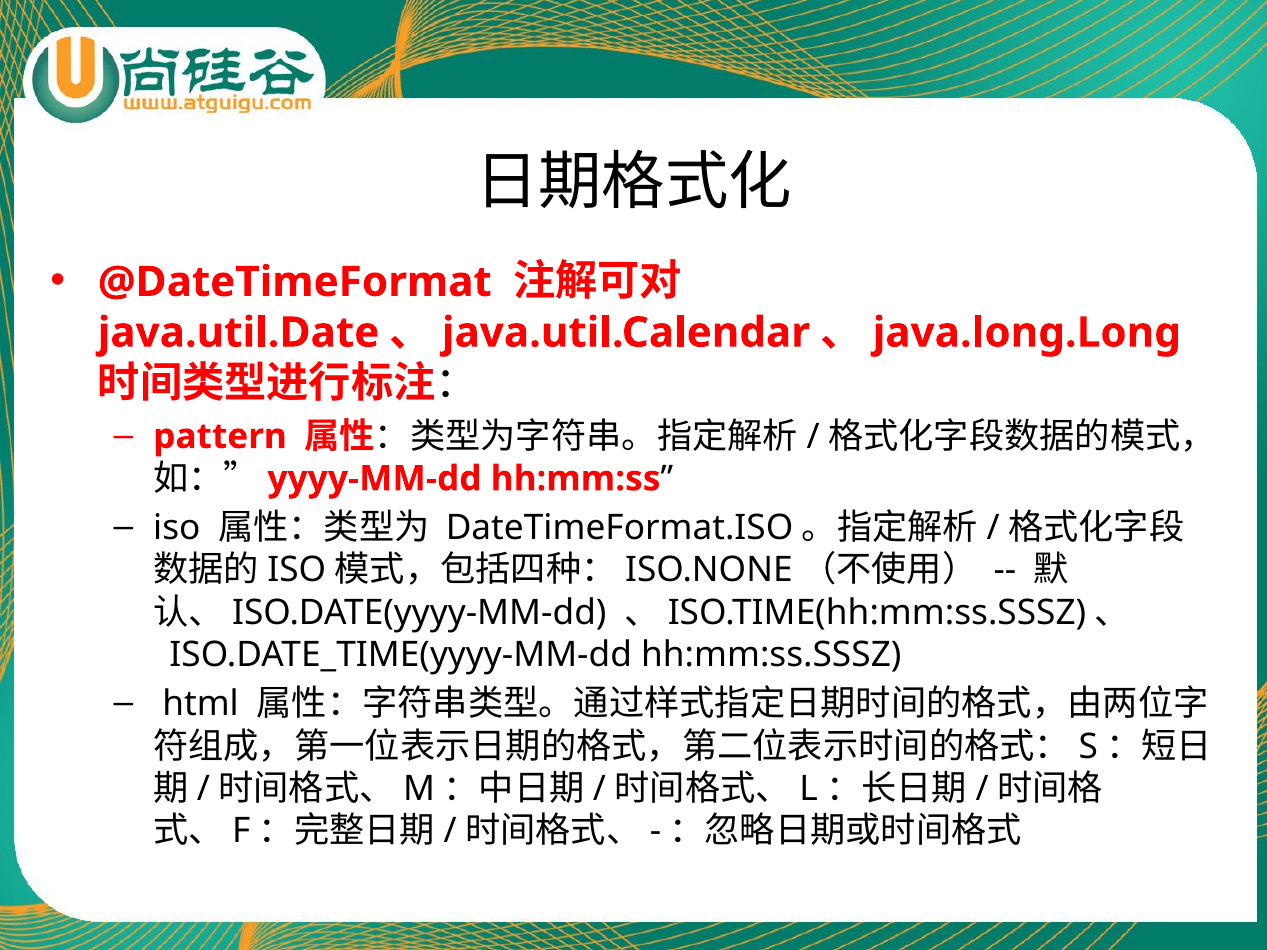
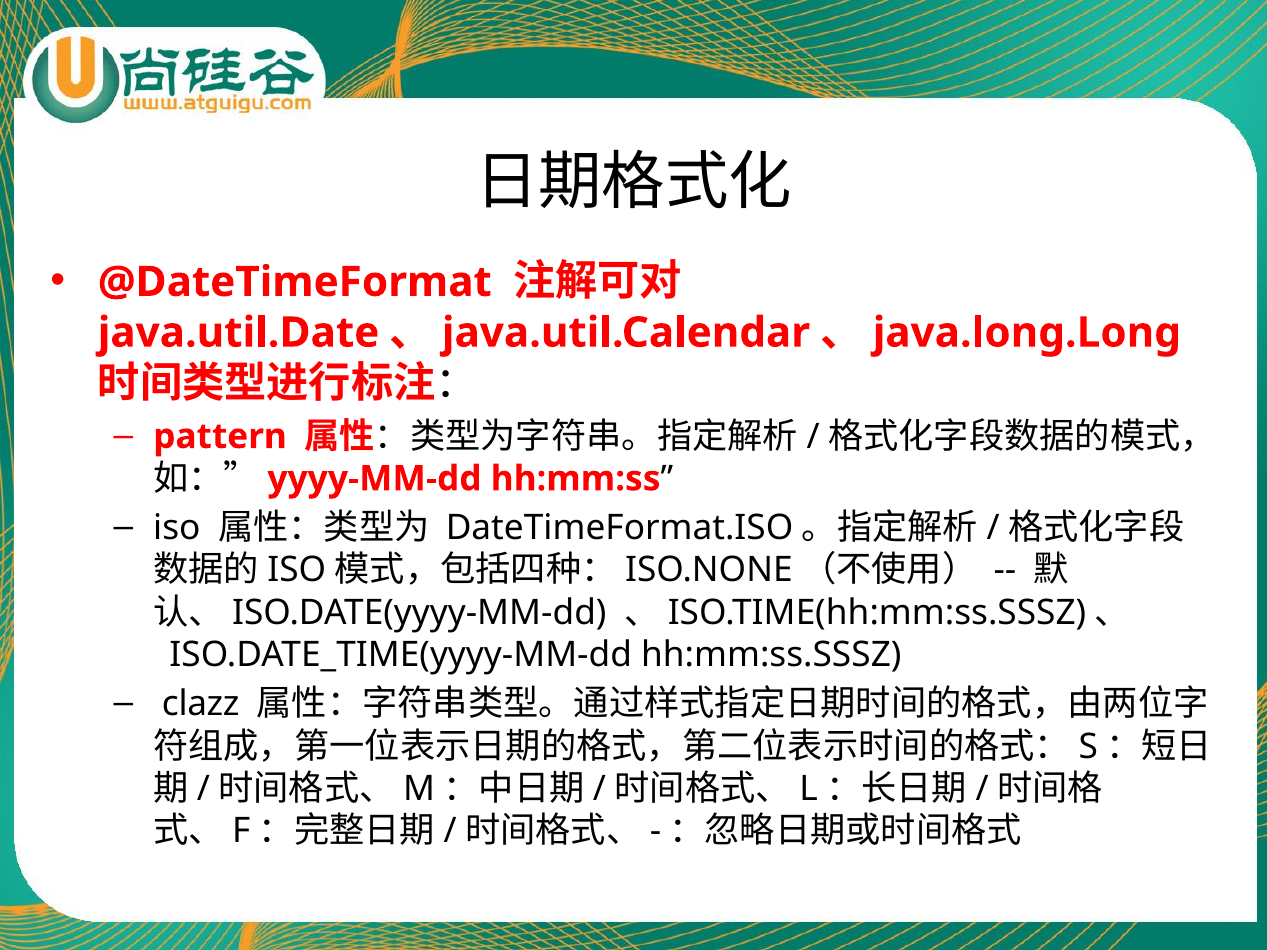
html: html -> clazz
